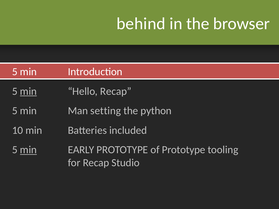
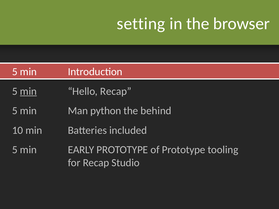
behind: behind -> setting
setting: setting -> python
python: python -> behind
min at (28, 150) underline: present -> none
